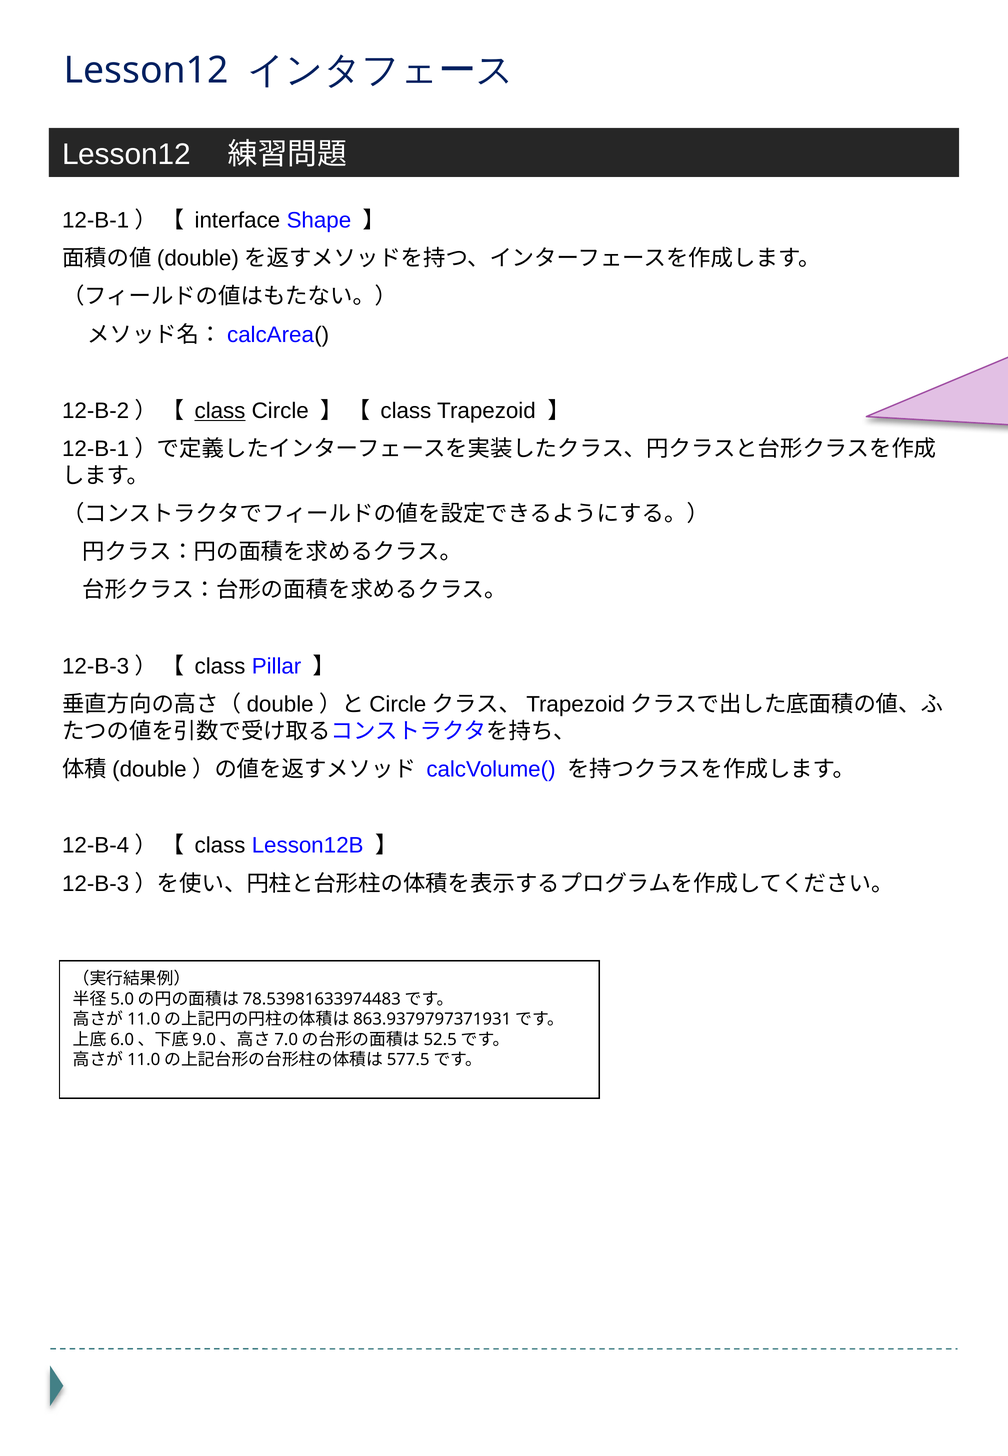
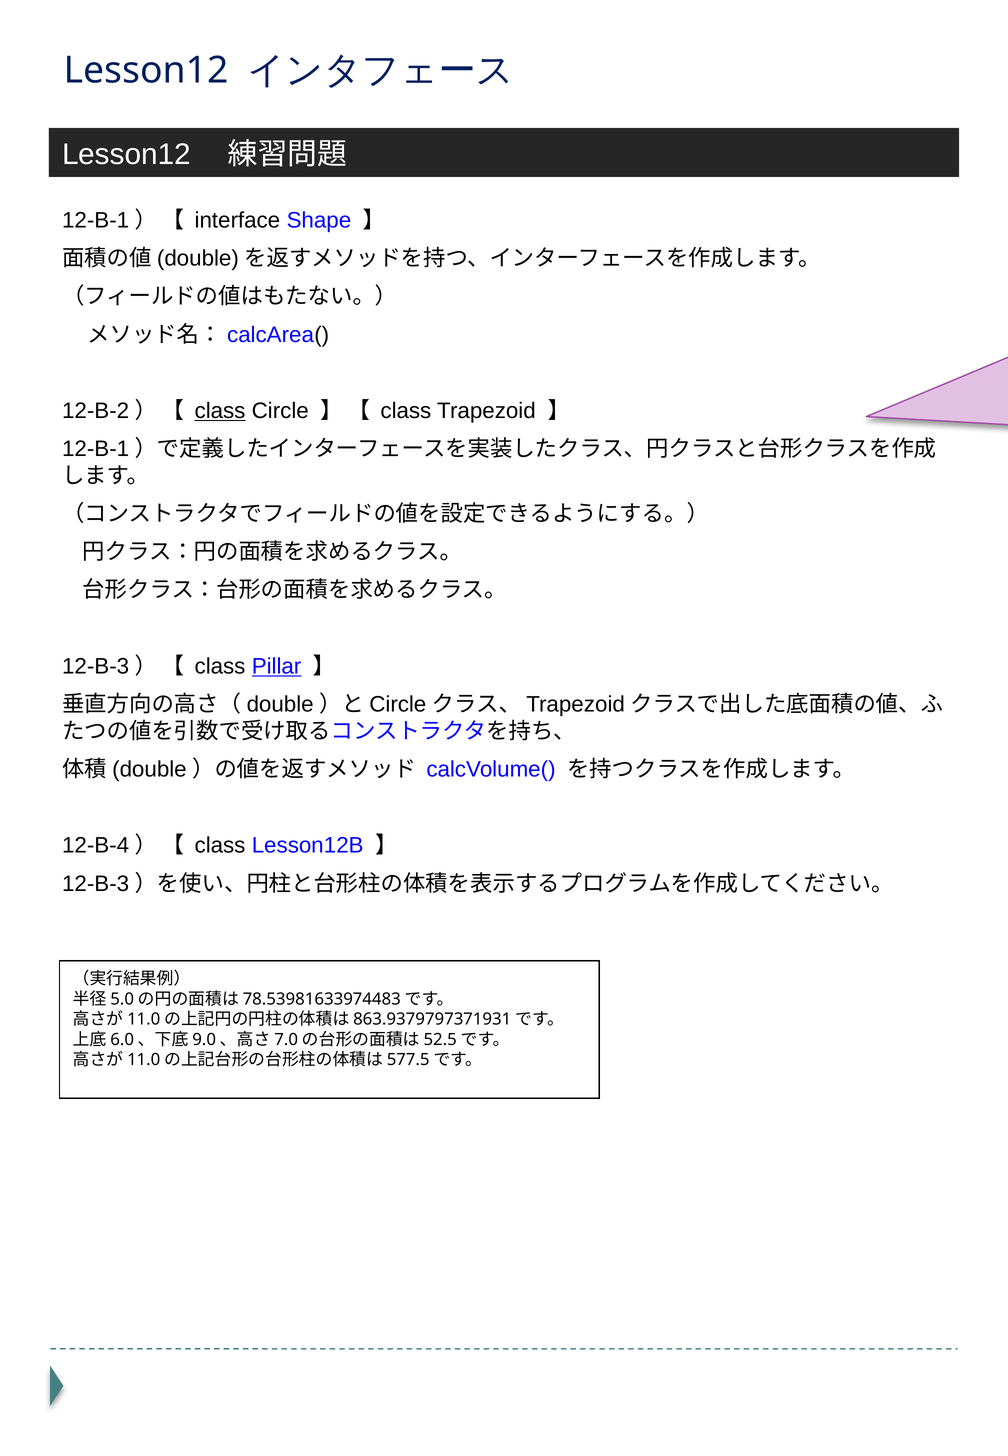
Pillar underline: none -> present
